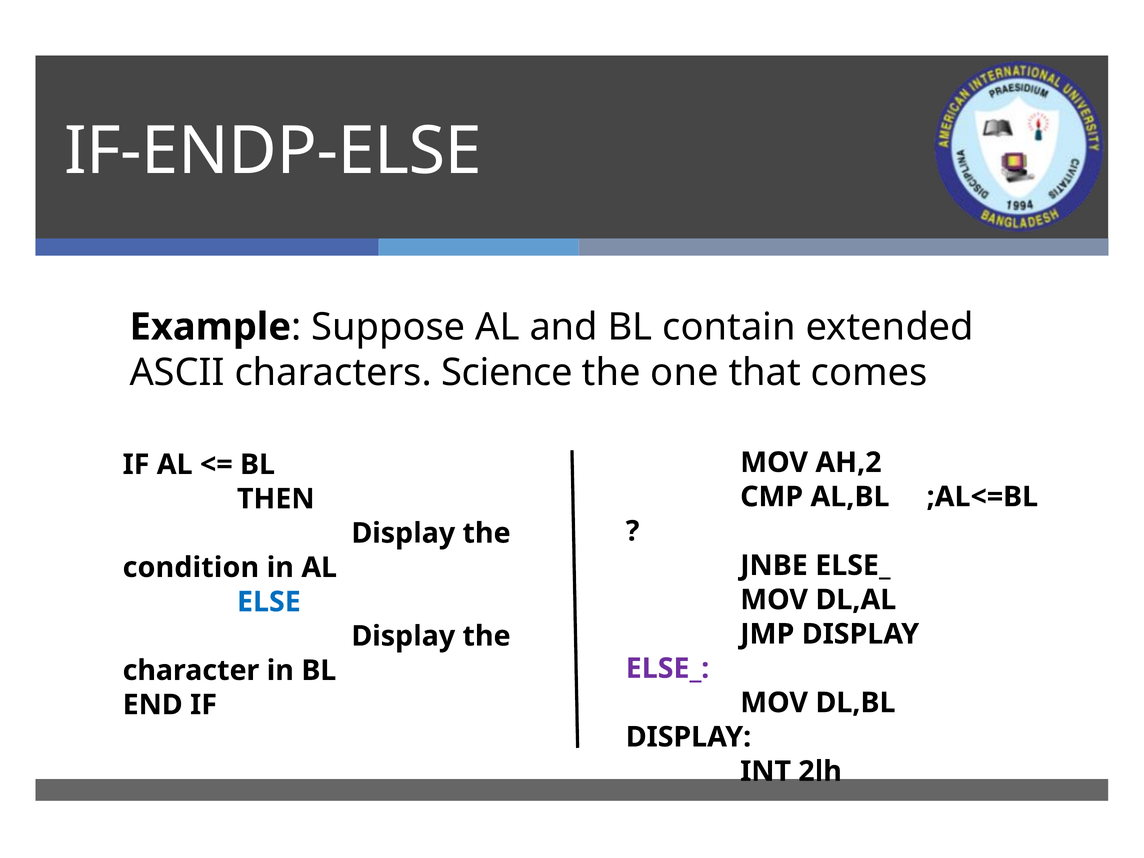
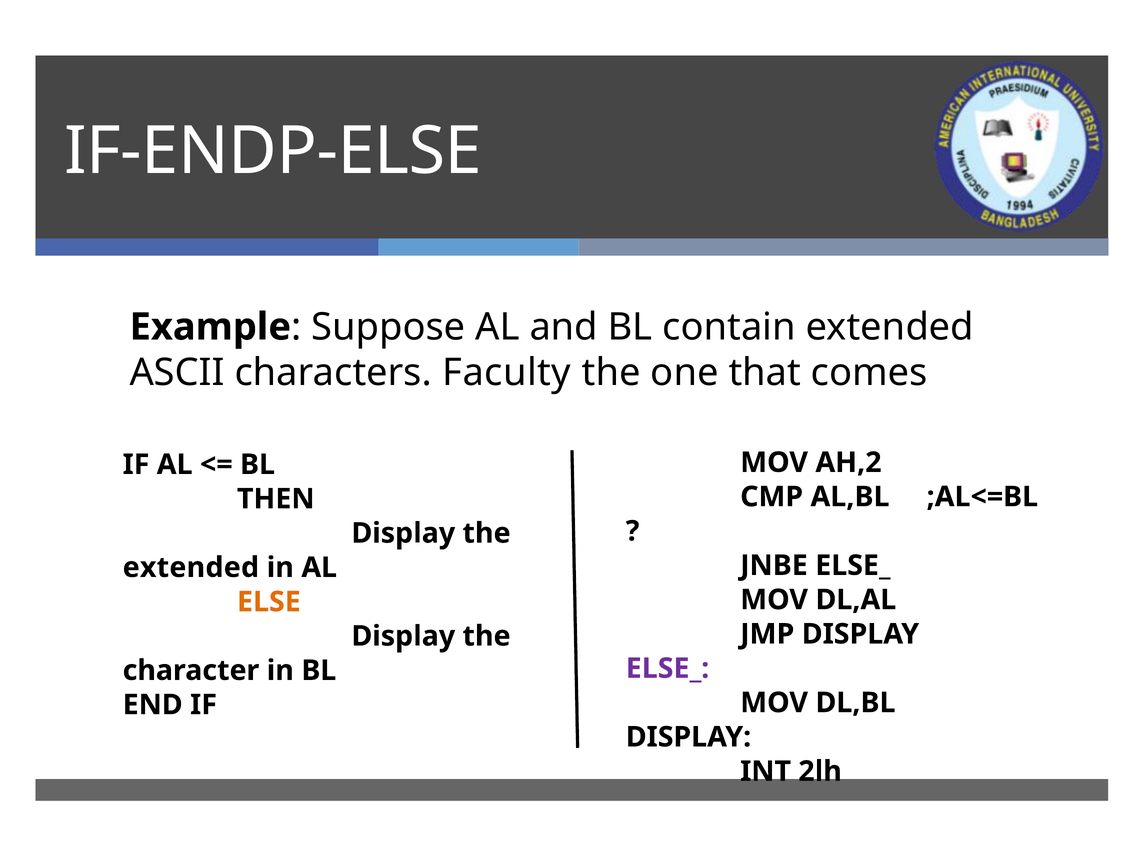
Science: Science -> Faculty
condition at (191, 568): condition -> extended
ELSE colour: blue -> orange
